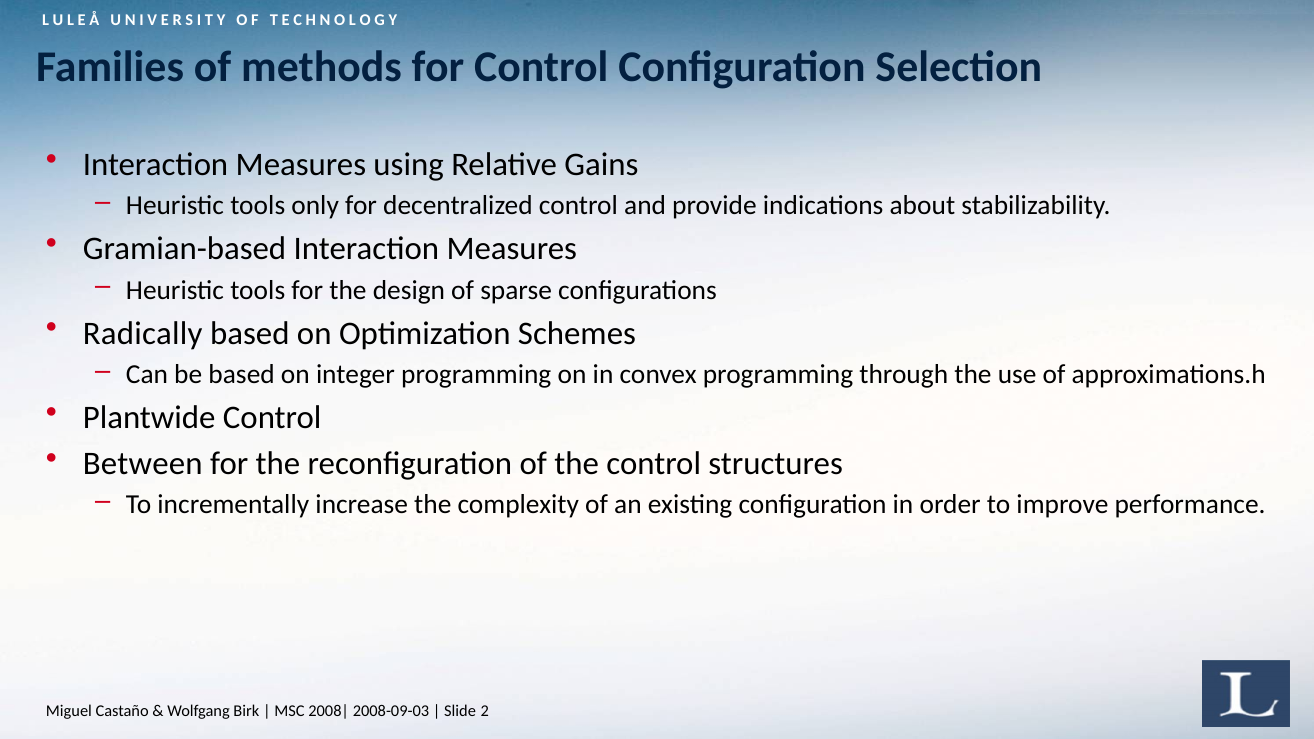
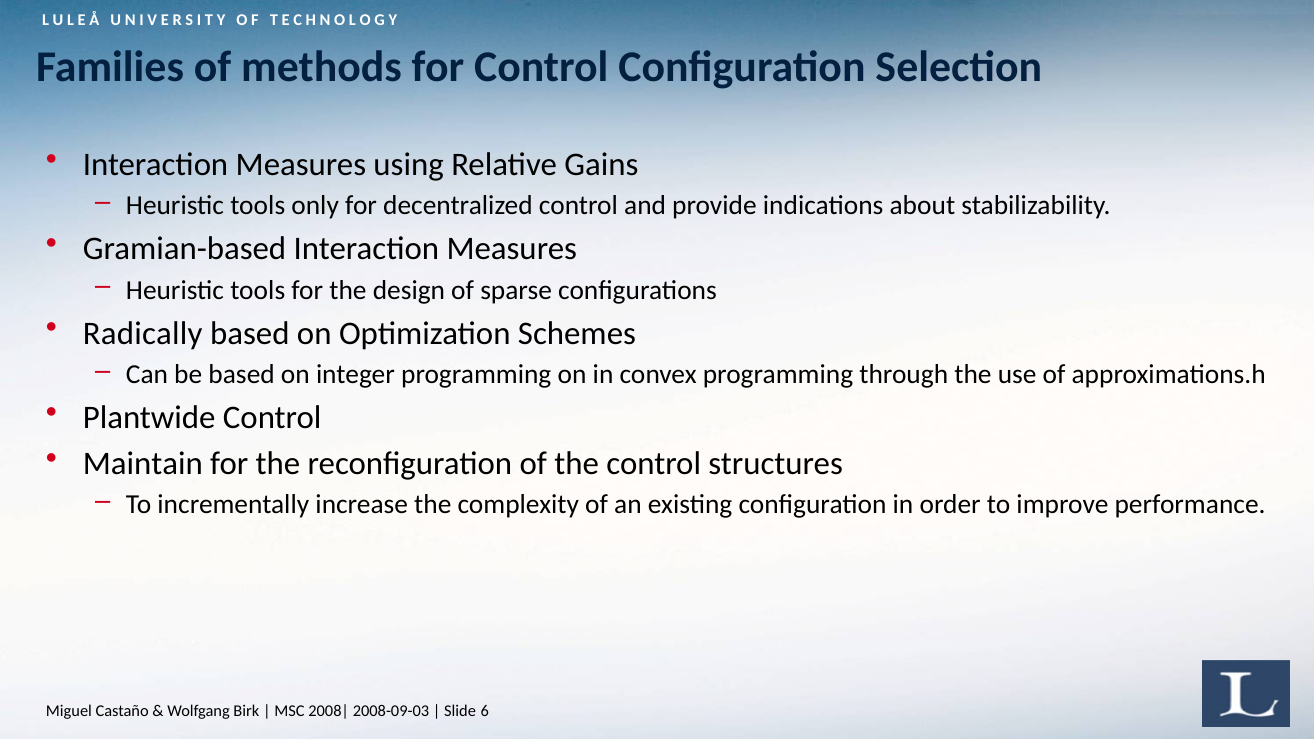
Between: Between -> Maintain
2: 2 -> 6
